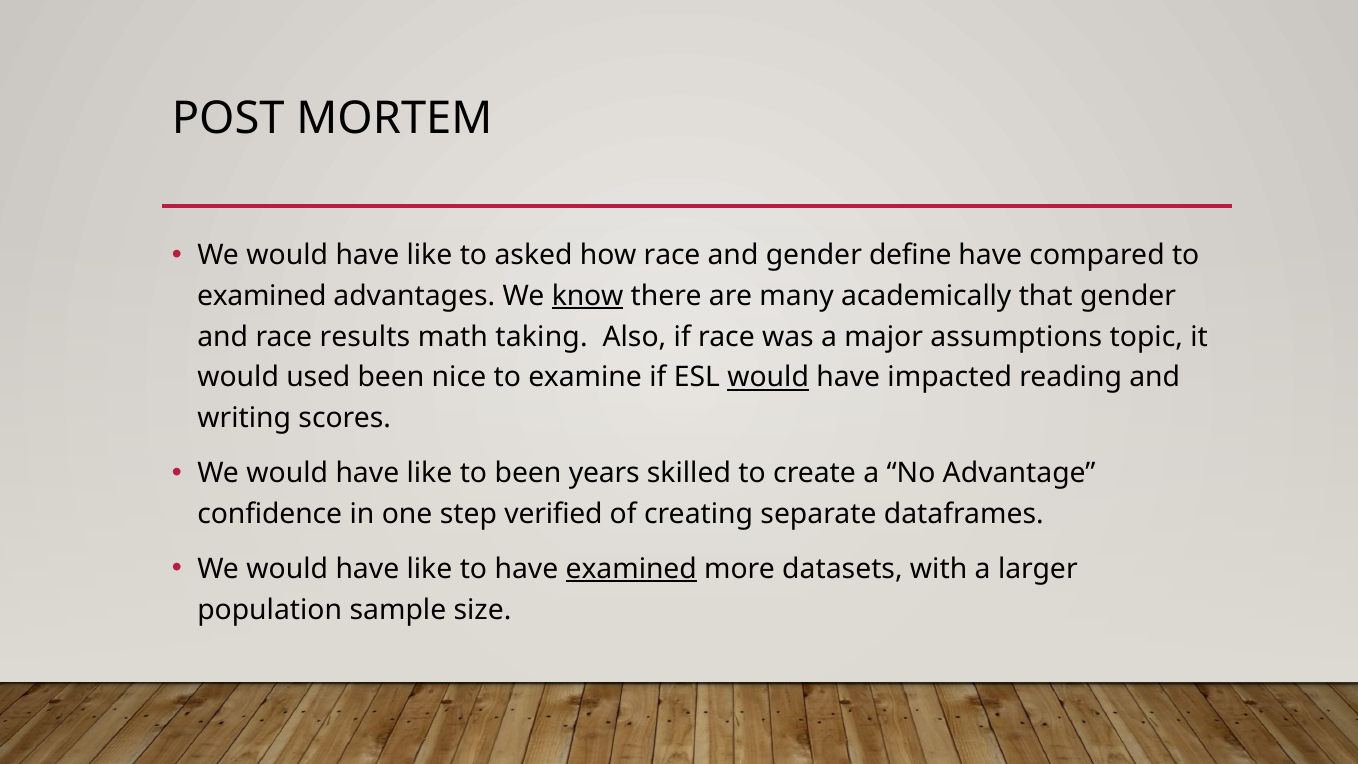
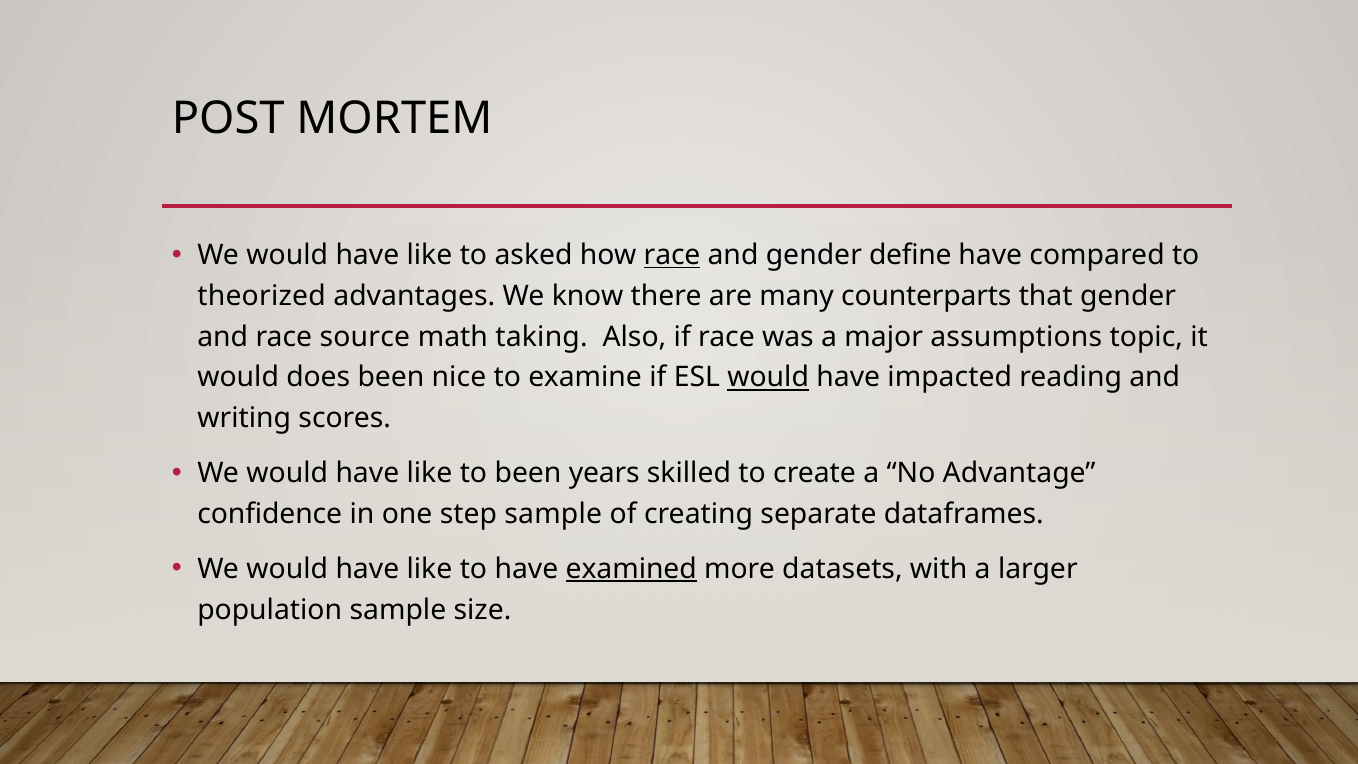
race at (672, 255) underline: none -> present
examined at (262, 296): examined -> theorized
know underline: present -> none
academically: academically -> counterparts
results: results -> source
used: used -> does
step verified: verified -> sample
